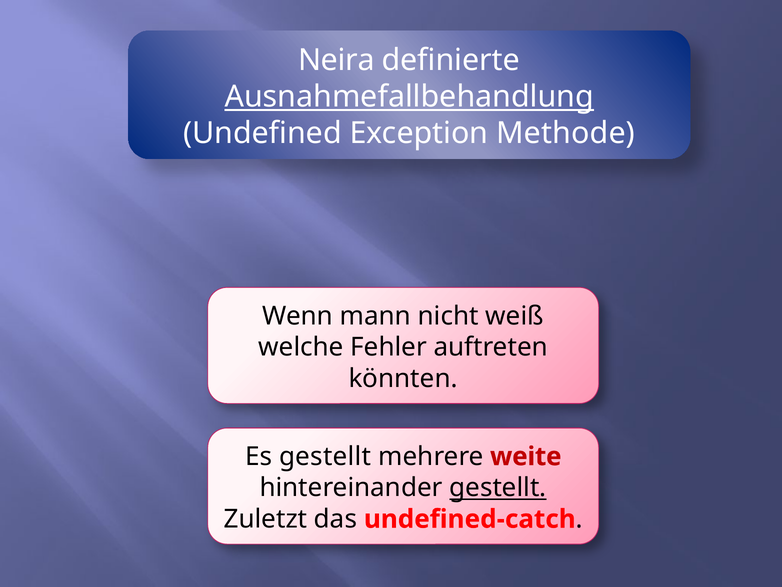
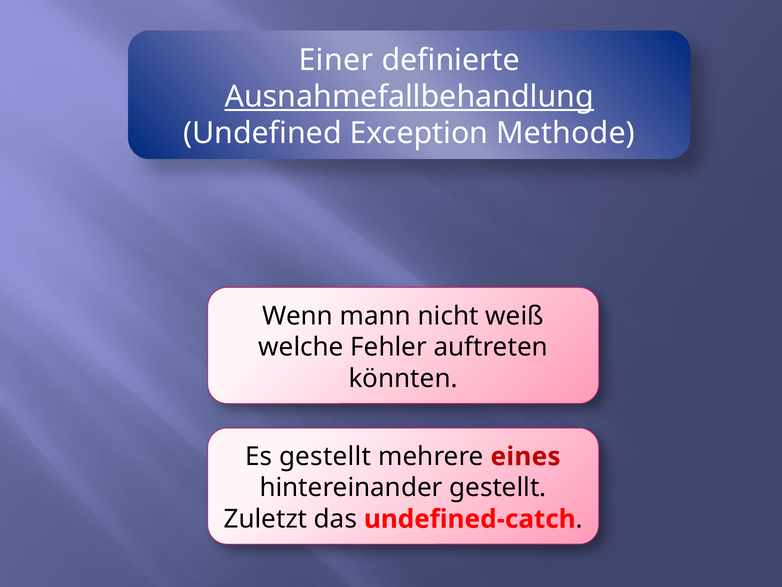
Neira: Neira -> Einer
weite: weite -> eines
gestellt at (498, 487) underline: present -> none
